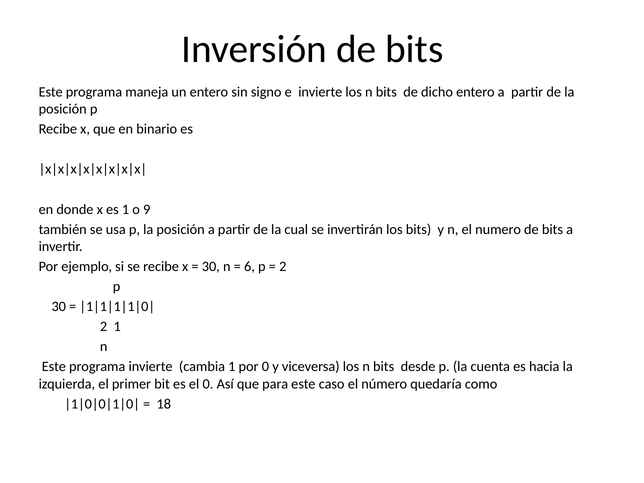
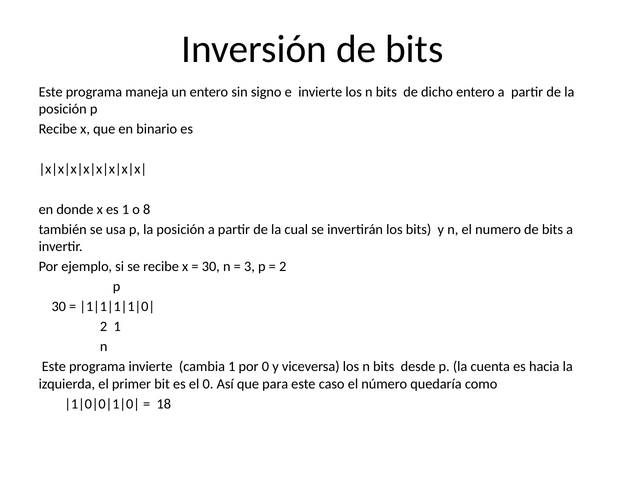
9: 9 -> 8
6: 6 -> 3
